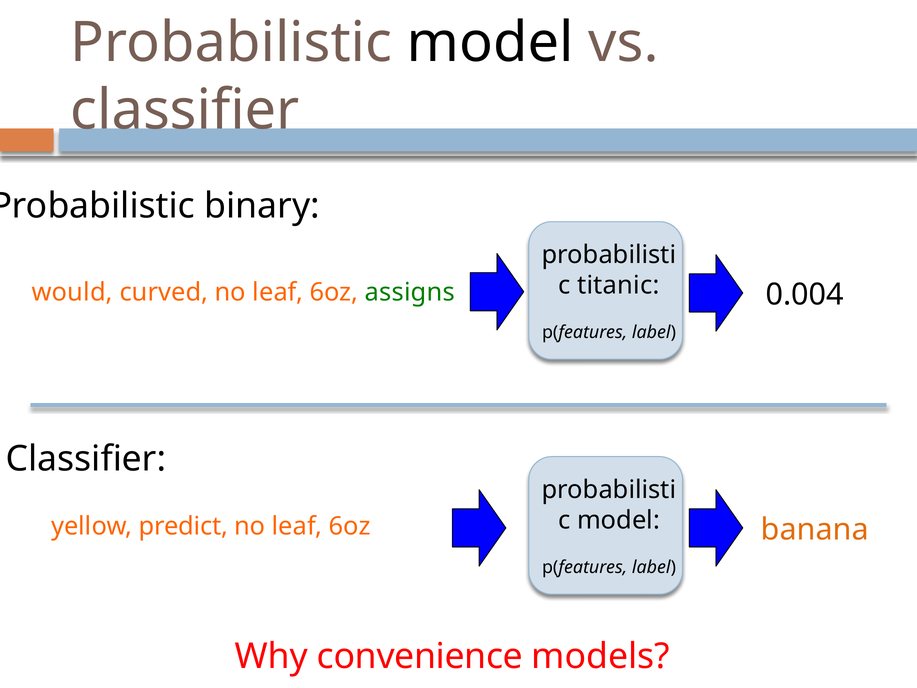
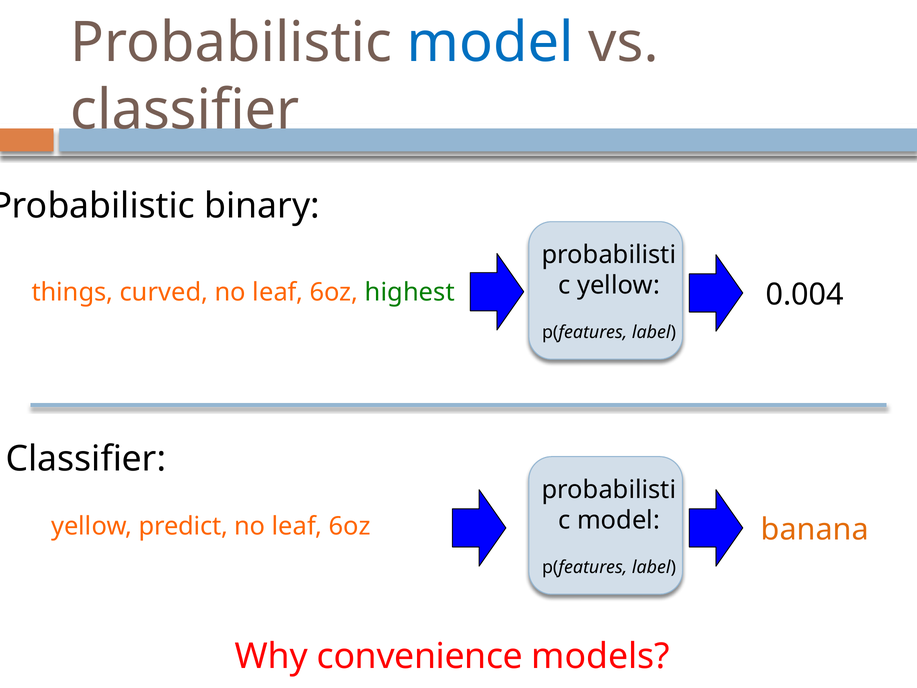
model at (490, 43) colour: black -> blue
titanic at (618, 285): titanic -> yellow
would: would -> things
assigns: assigns -> highest
